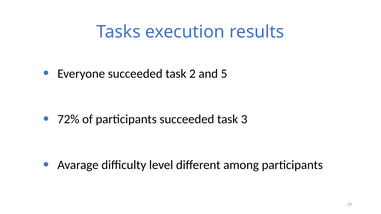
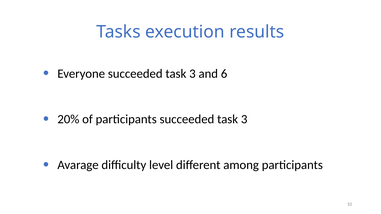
Everyone succeeded task 2: 2 -> 3
5: 5 -> 6
72%: 72% -> 20%
